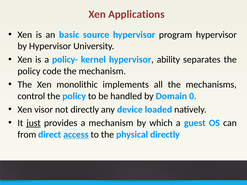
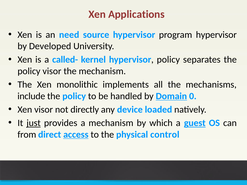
basic: basic -> need
by Hypervisor: Hypervisor -> Developed
policy-: policy- -> called-
hypervisor ability: ability -> policy
policy code: code -> visor
control: control -> include
Domain underline: none -> present
guest underline: none -> present
physical directly: directly -> control
